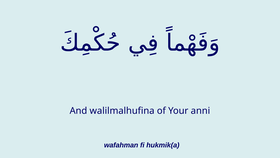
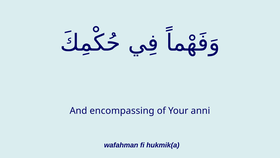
walilmalhufina: walilmalhufina -> encompassing
